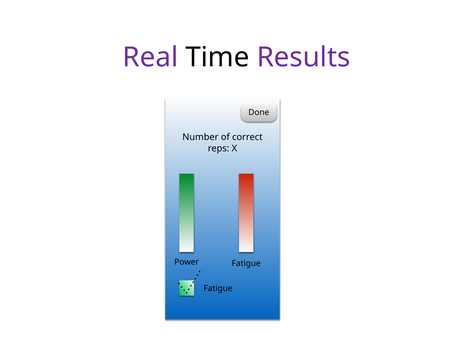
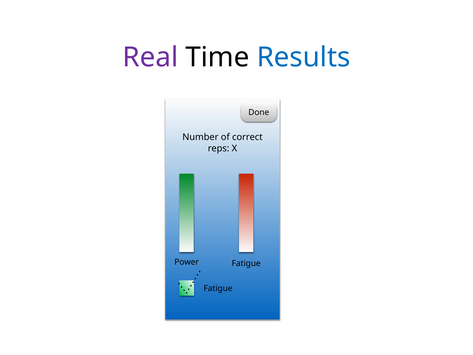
Results colour: purple -> blue
